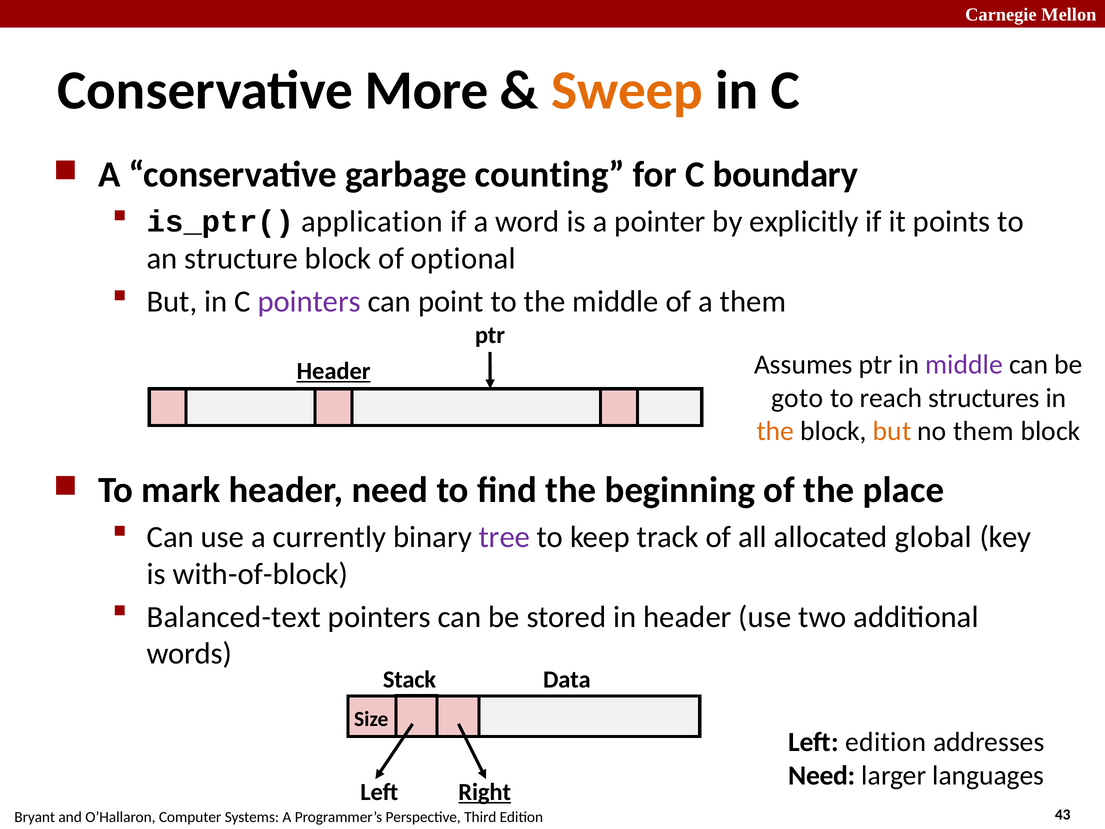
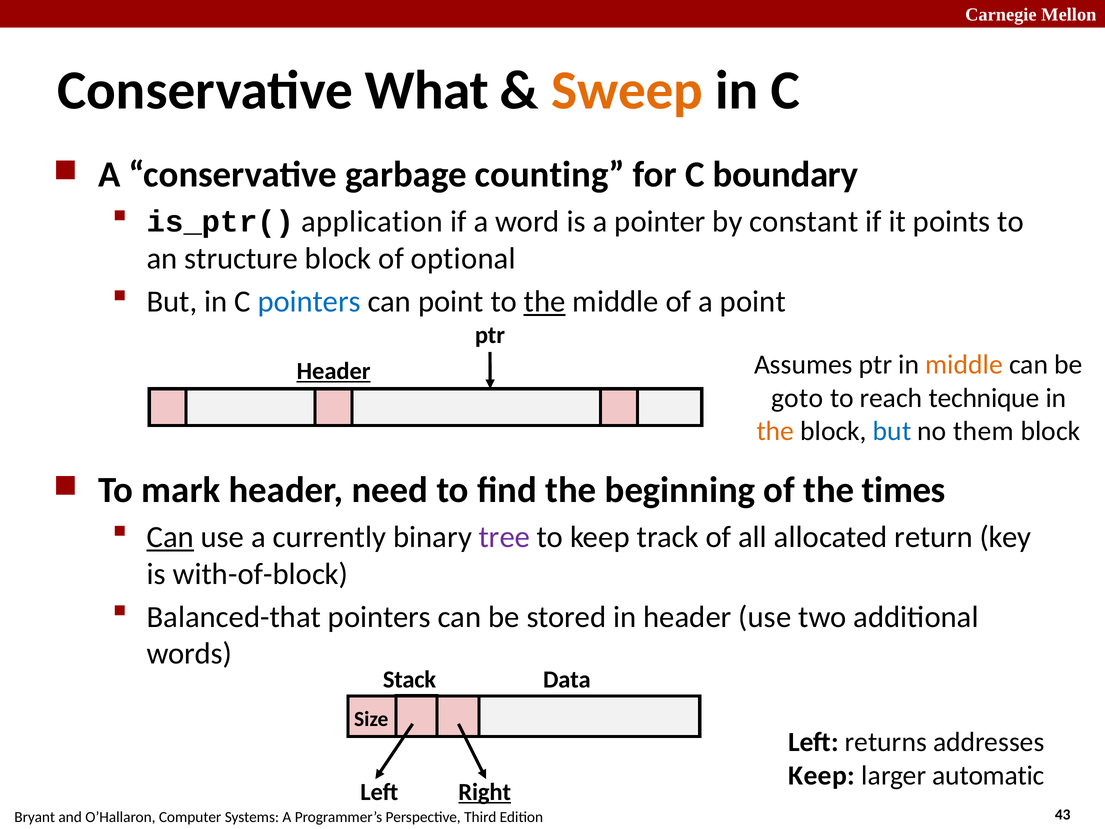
More: More -> What
explicitly: explicitly -> constant
pointers at (309, 302) colour: purple -> blue
the at (545, 302) underline: none -> present
a them: them -> point
middle at (964, 365) colour: purple -> orange
structures: structures -> technique
but at (892, 431) colour: orange -> blue
place: place -> times
Can at (170, 537) underline: none -> present
global: global -> return
Balanced-text: Balanced-text -> Balanced-that
Left edition: edition -> returns
Need at (822, 775): Need -> Keep
languages: languages -> automatic
